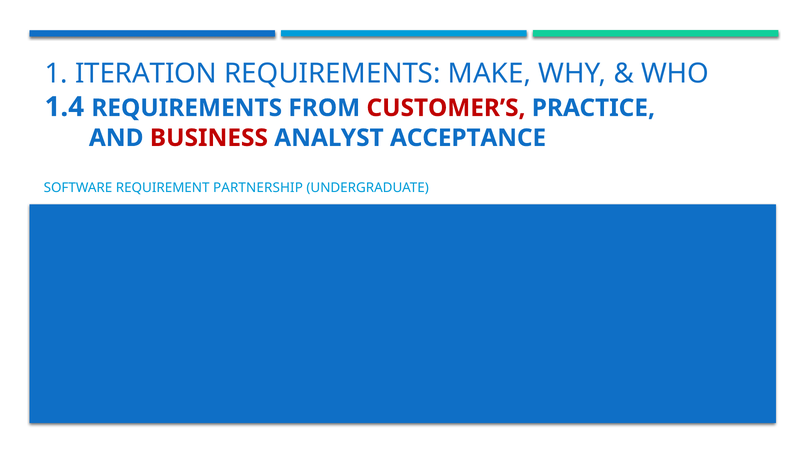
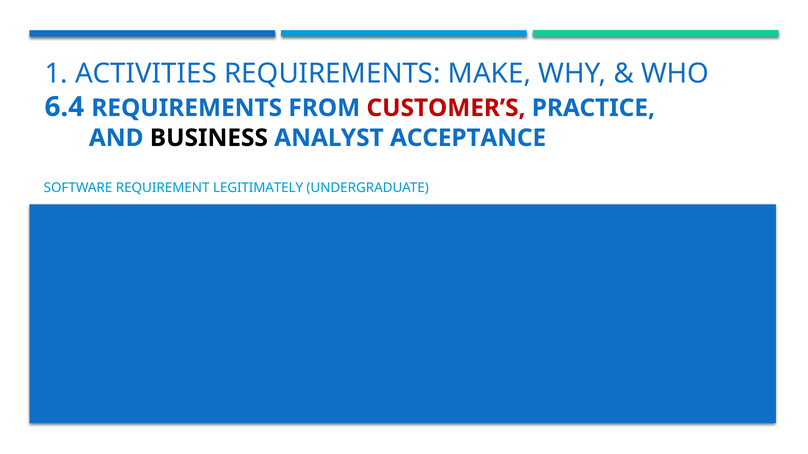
ITERATION: ITERATION -> ACTIVITIES
1.4: 1.4 -> 6.4
BUSINESS colour: red -> black
PARTNERSHIP: PARTNERSHIP -> LEGITIMATELY
